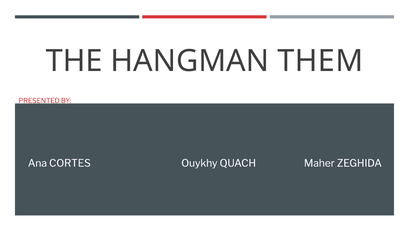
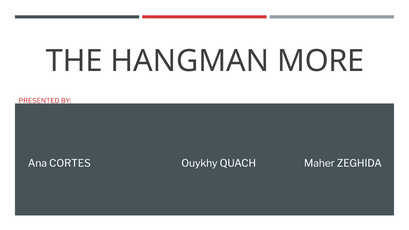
THEM: THEM -> MORE
